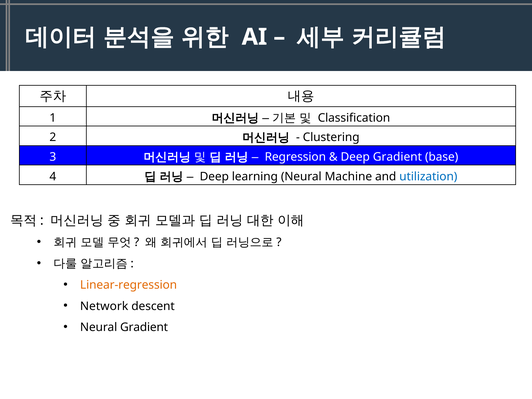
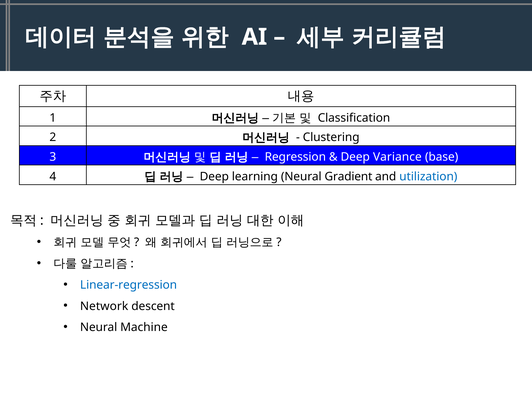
Deep Gradient: Gradient -> Variance
Machine: Machine -> Gradient
Linear-regression colour: orange -> blue
Neural Gradient: Gradient -> Machine
